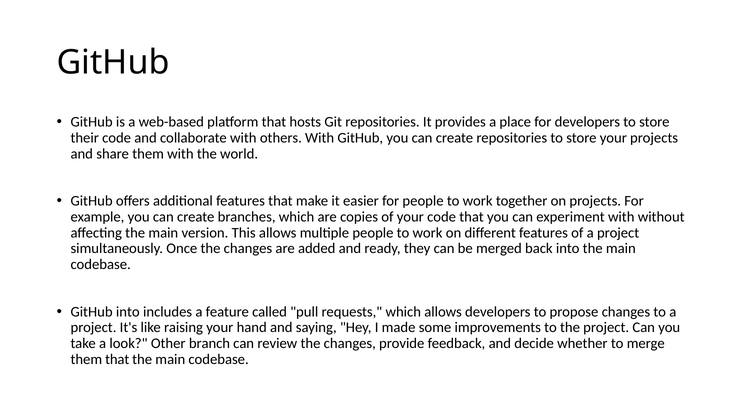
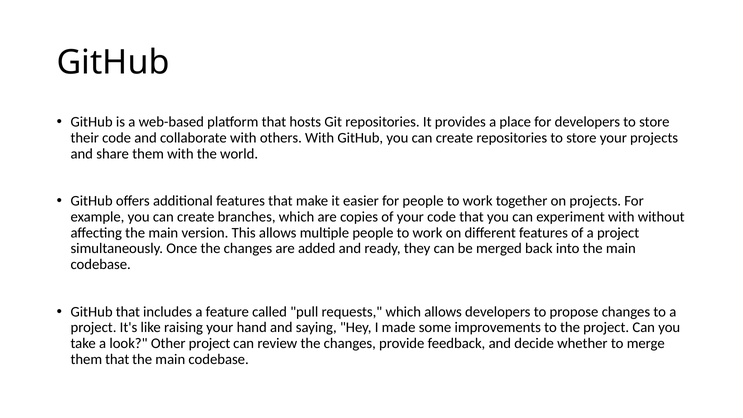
GitHub into: into -> that
Other branch: branch -> project
